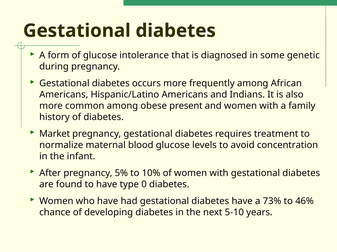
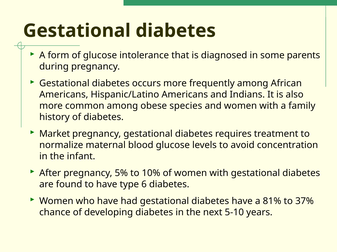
genetic: genetic -> parents
present: present -> species
0: 0 -> 6
73%: 73% -> 81%
46%: 46% -> 37%
